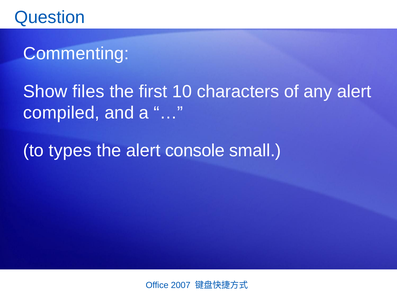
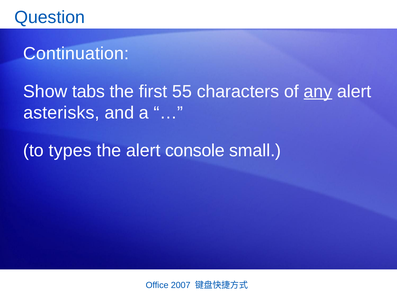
Commenting: Commenting -> Continuation
files: files -> tabs
10: 10 -> 55
any underline: none -> present
compiled: compiled -> asterisks
